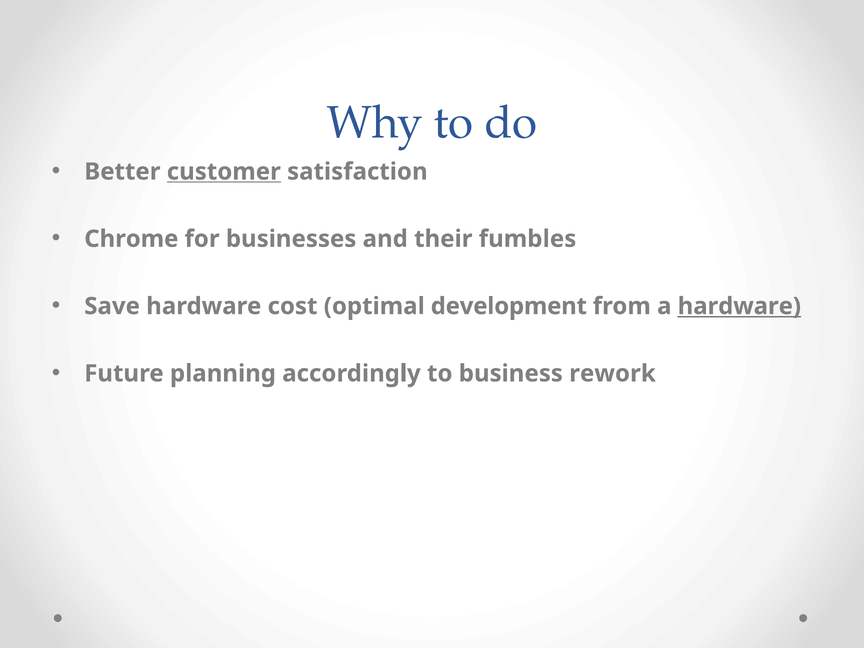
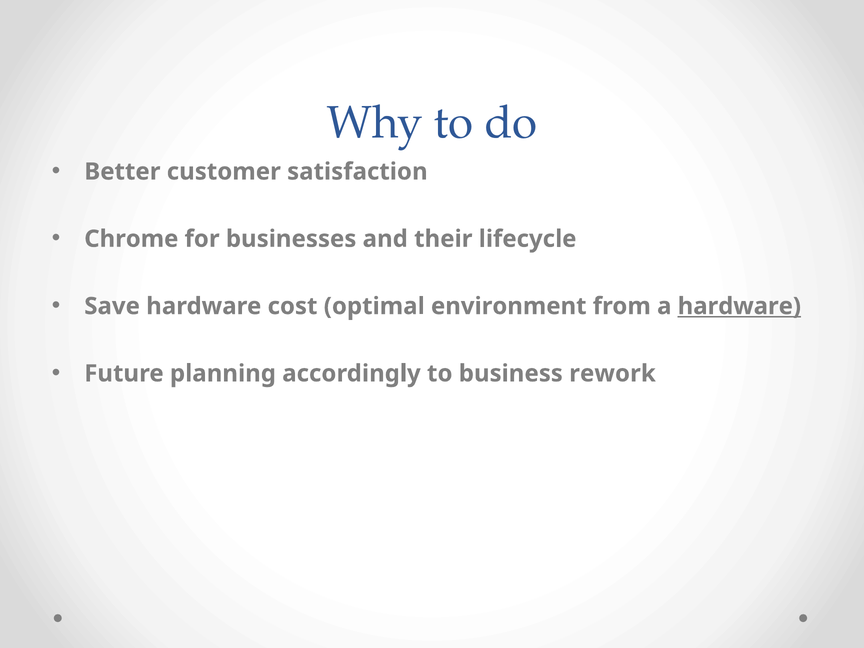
customer underline: present -> none
fumbles: fumbles -> lifecycle
development: development -> environment
